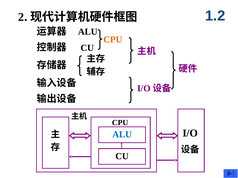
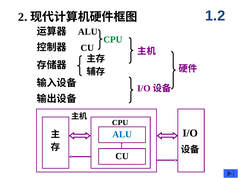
CPU at (113, 40) colour: orange -> green
